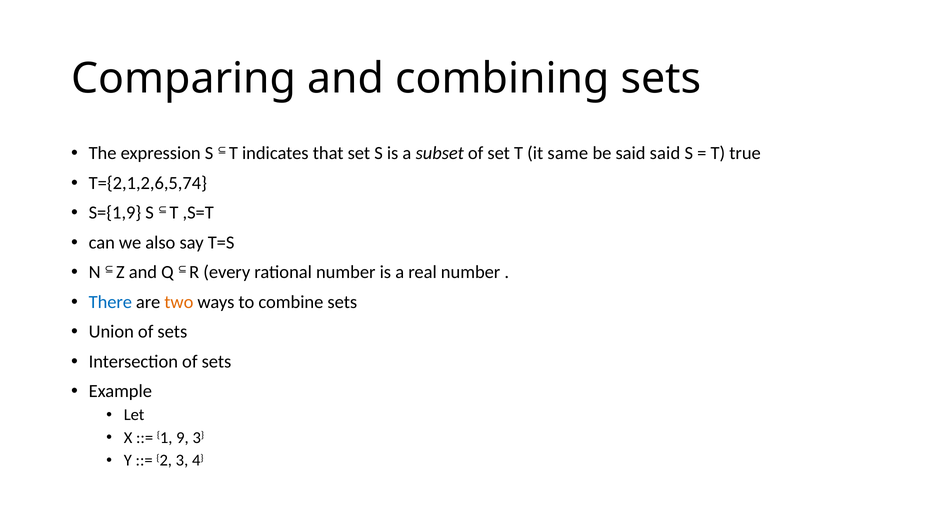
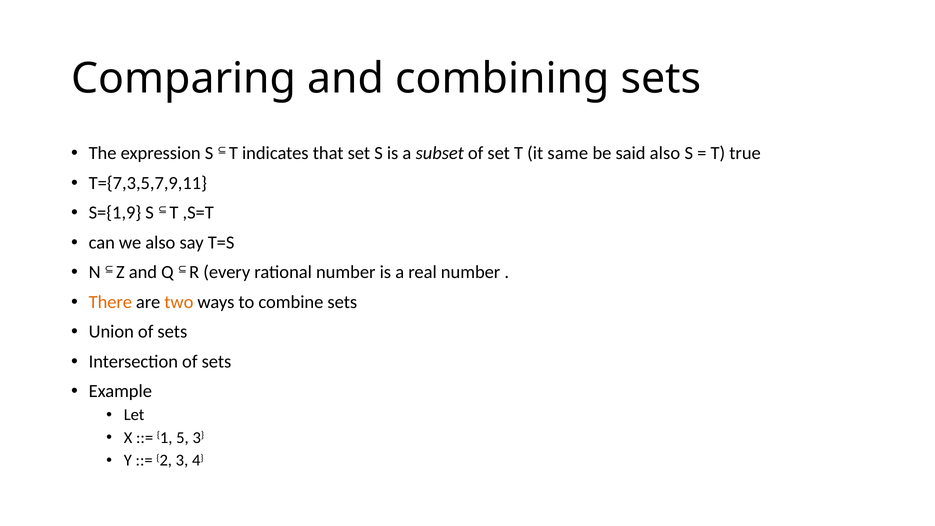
said said: said -> also
T={2,1,2,6,5,74: T={2,1,2,6,5,74 -> T={7,3,5,7,9,11
There colour: blue -> orange
9: 9 -> 5
